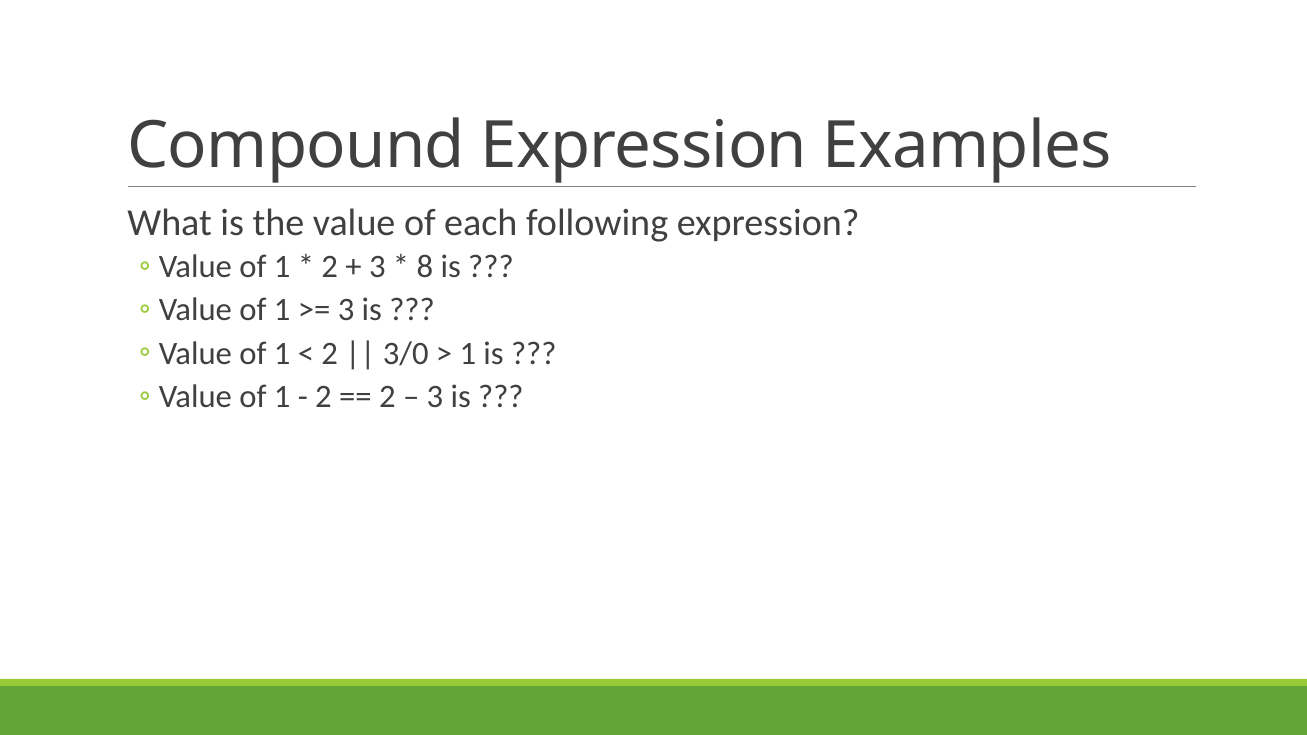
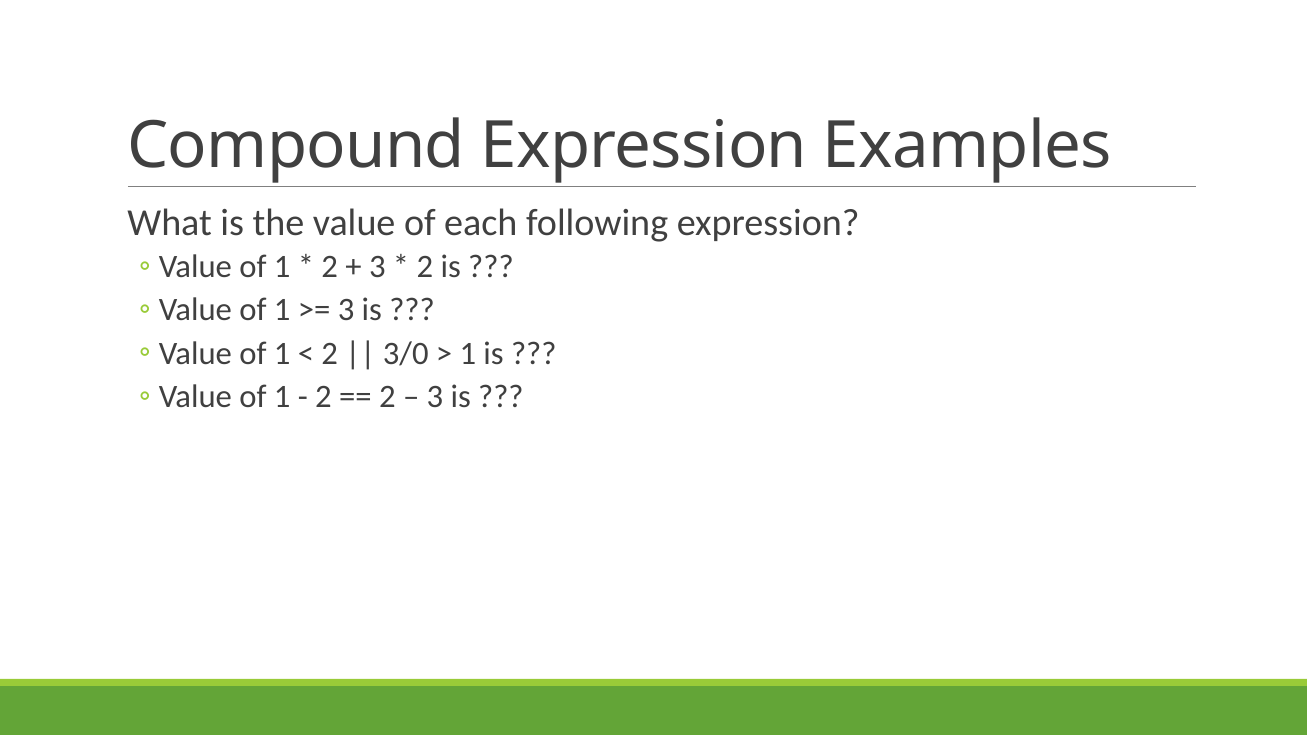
8 at (425, 267): 8 -> 2
